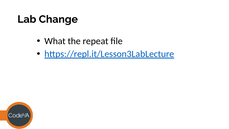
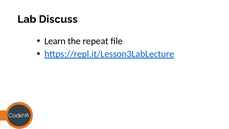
Change: Change -> Discuss
What: What -> Learn
